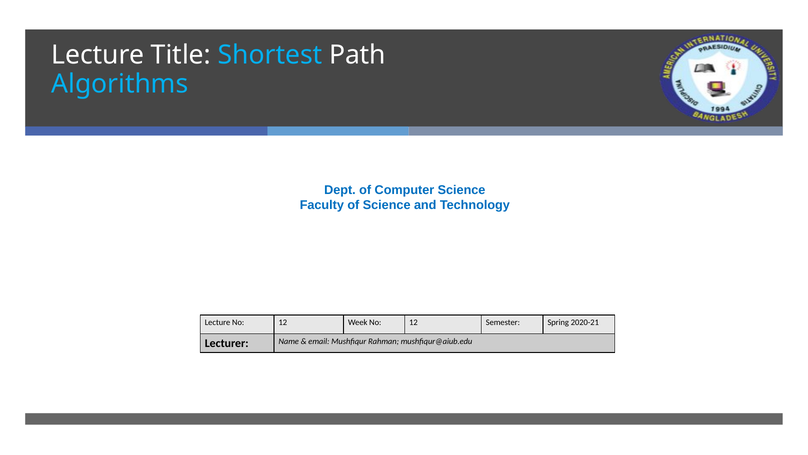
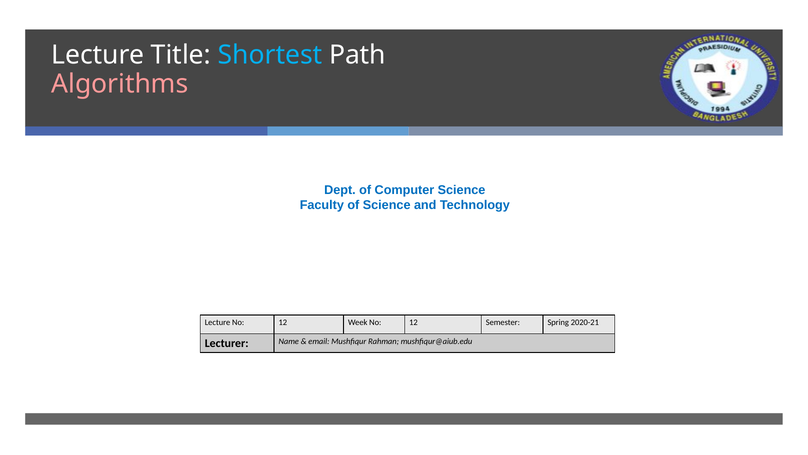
Algorithms at (120, 84) colour: light blue -> pink
